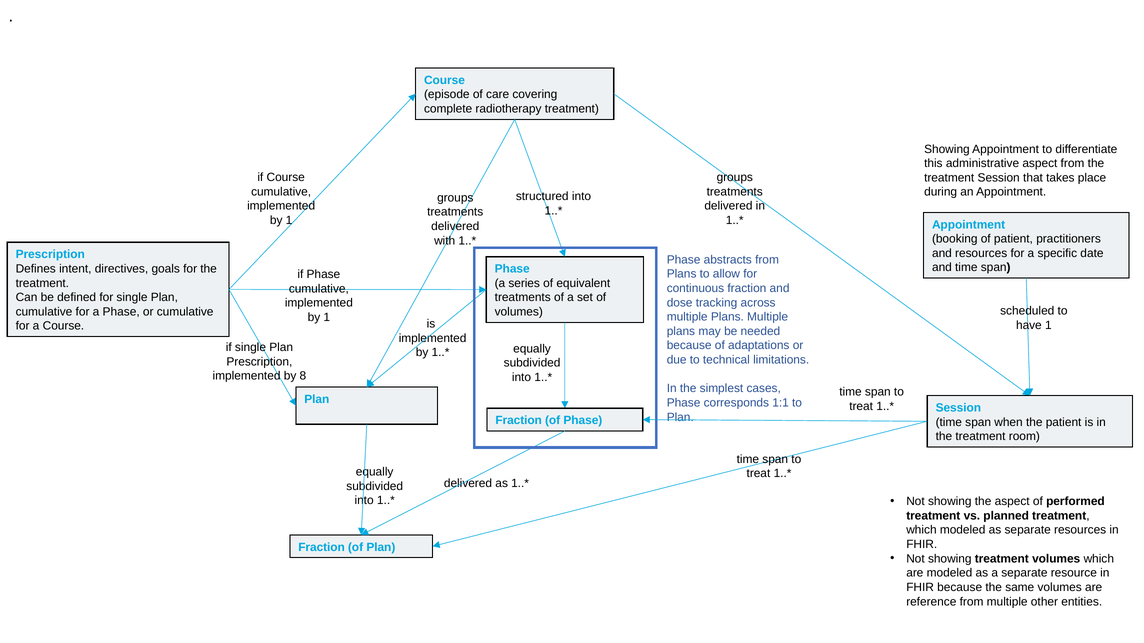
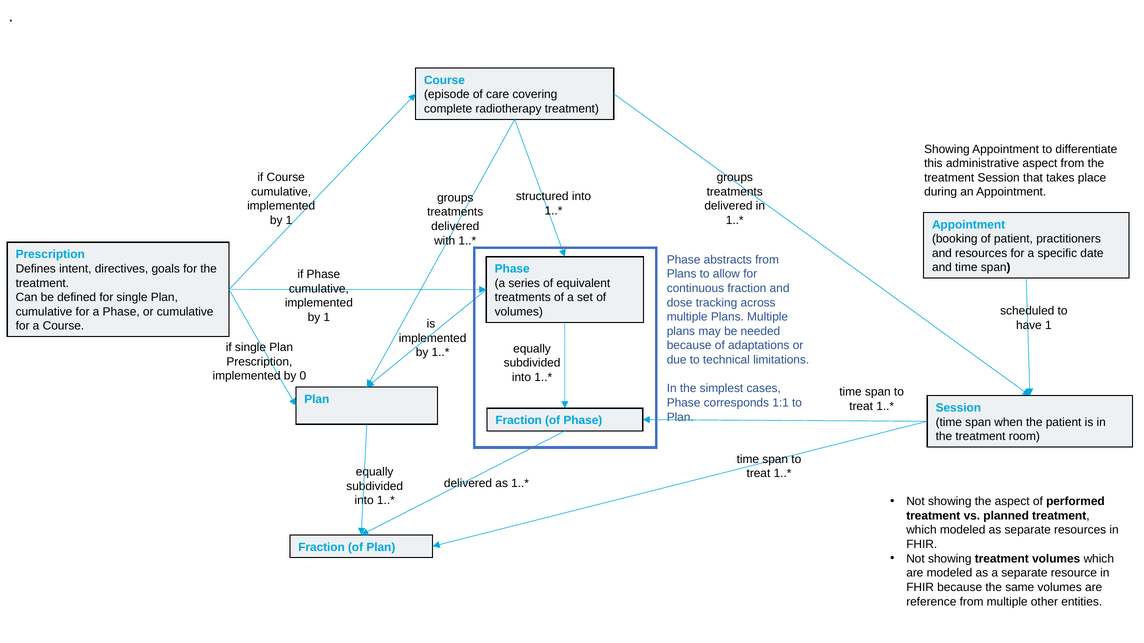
8: 8 -> 0
